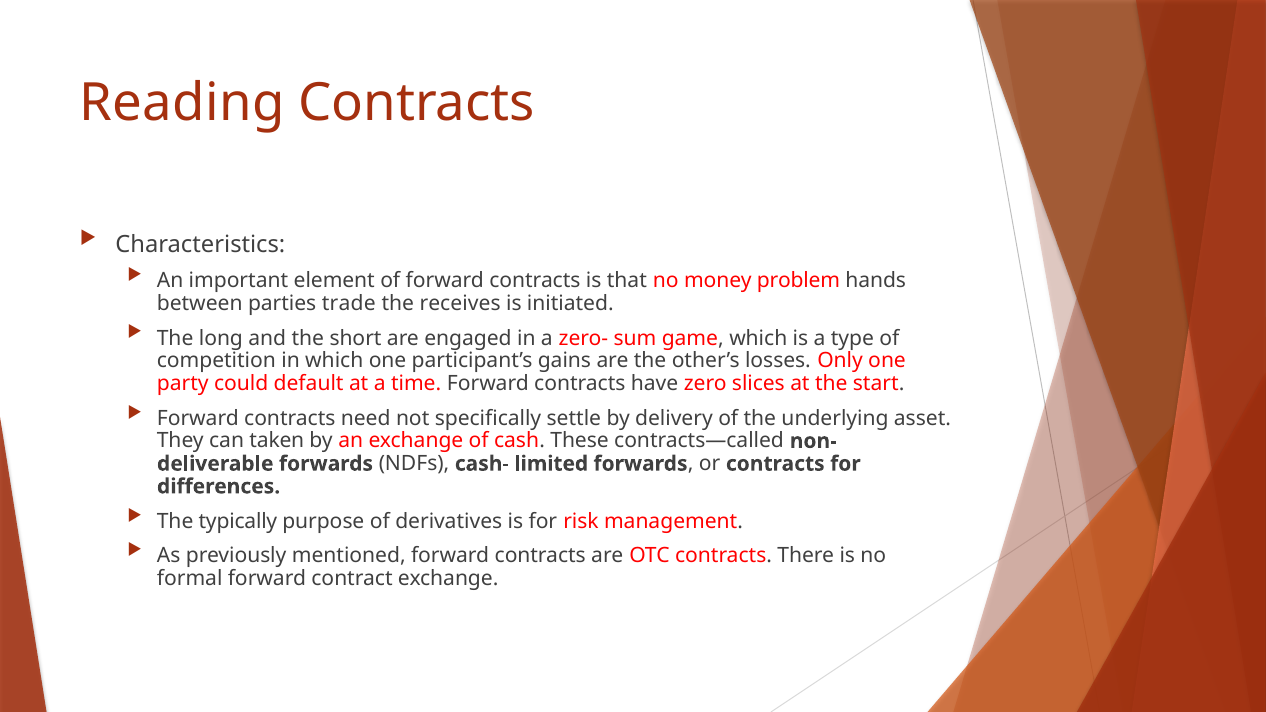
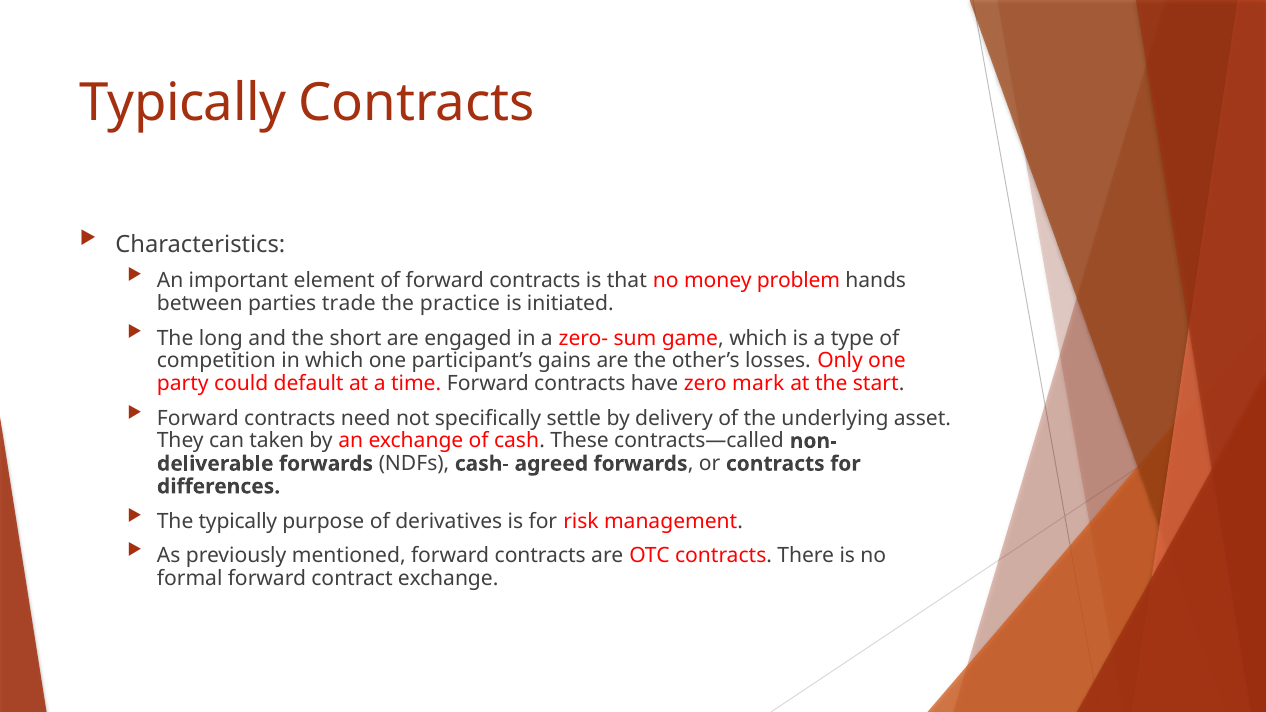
Reading at (182, 103): Reading -> Typically
receives: receives -> practice
slices: slices -> mark
limited: limited -> agreed
